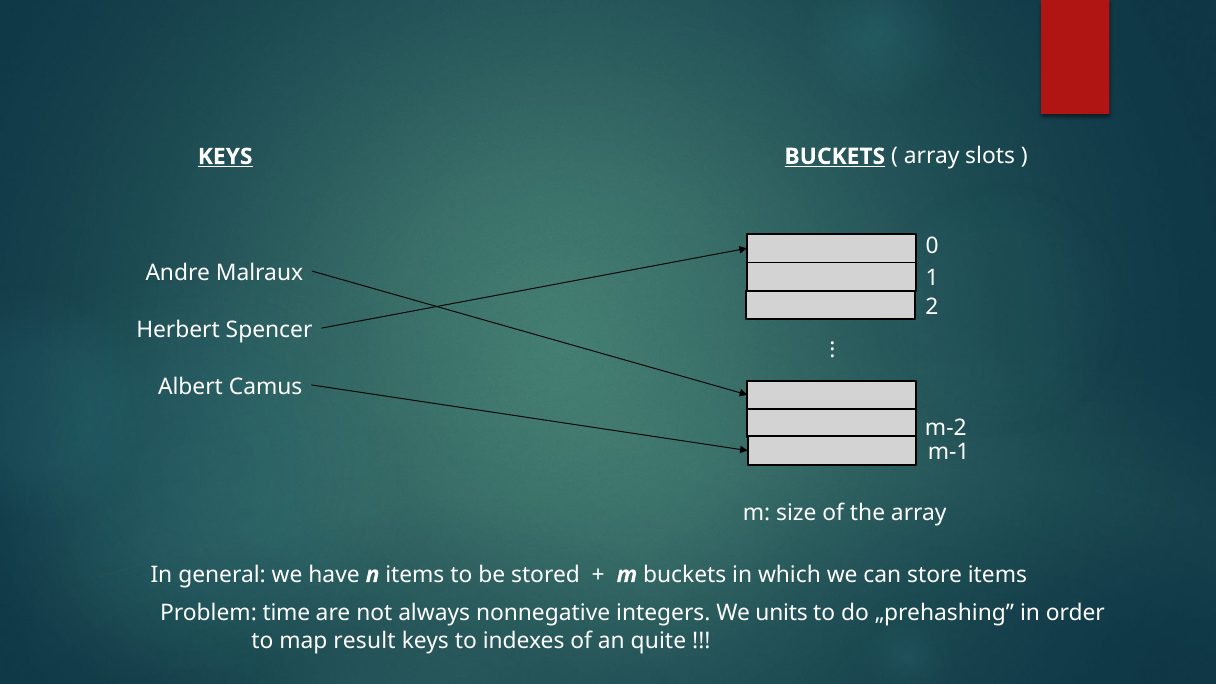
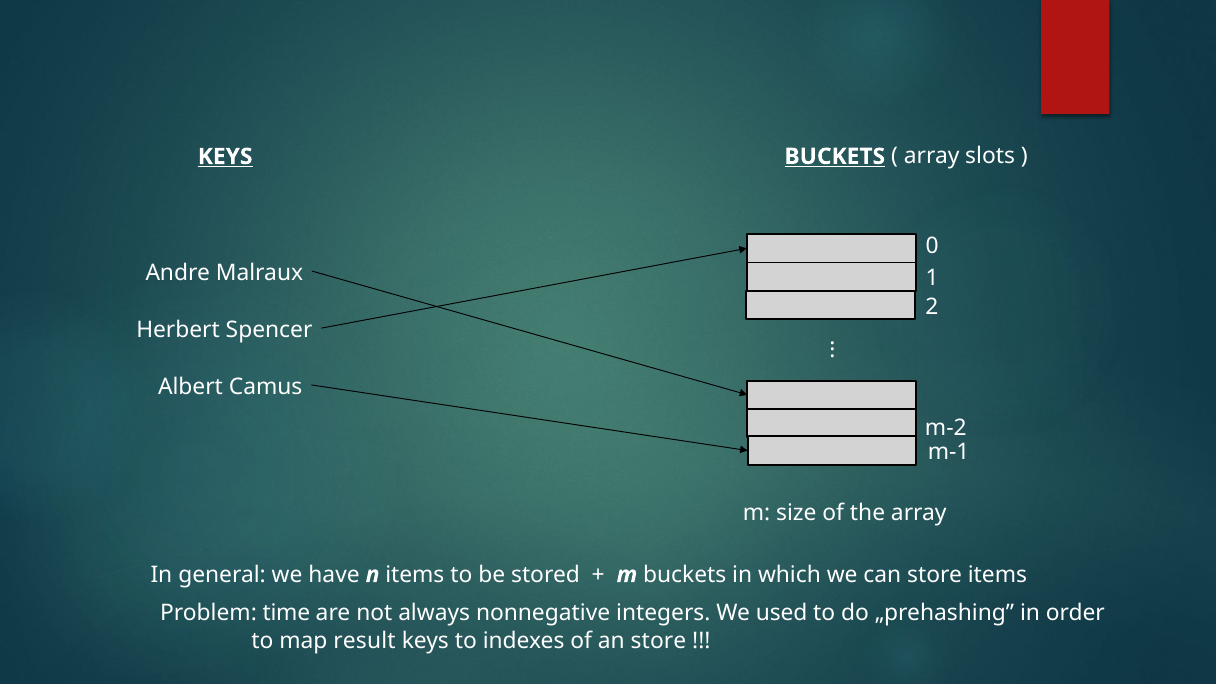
units: units -> used
an quite: quite -> store
